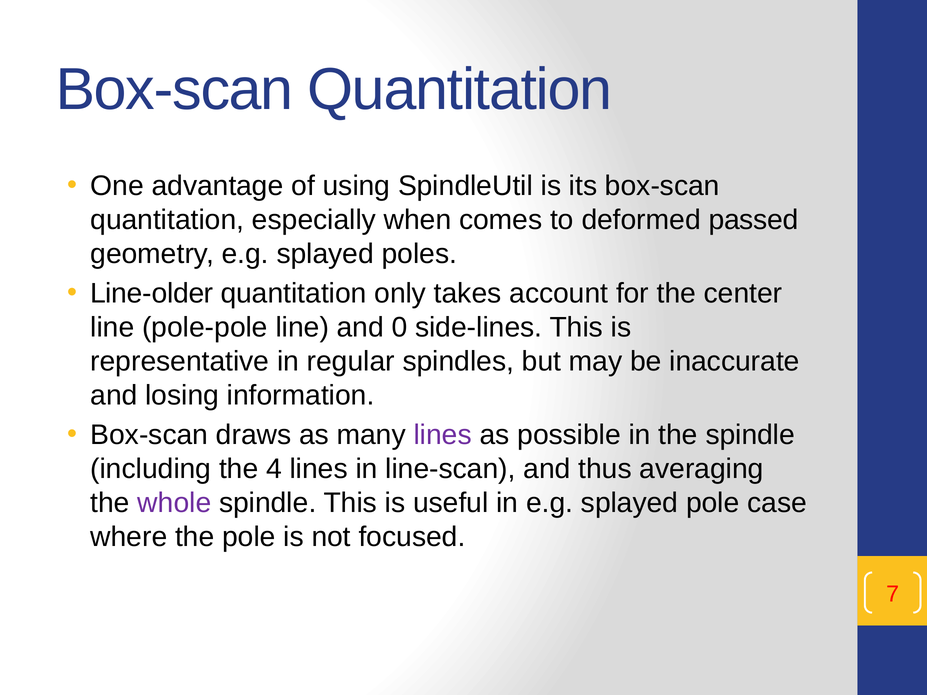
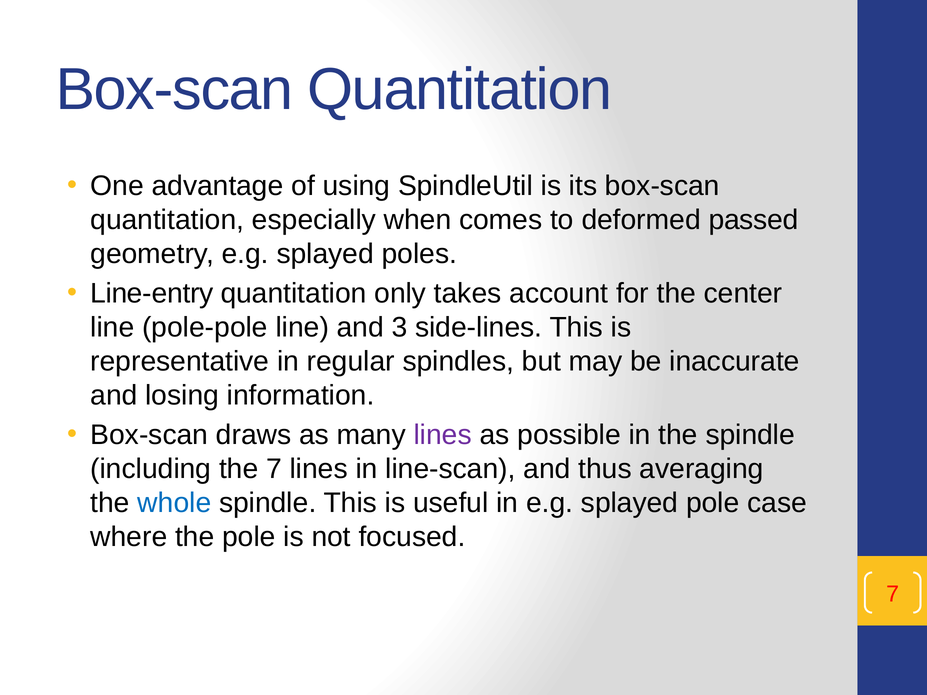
Line-older: Line-older -> Line-entry
0: 0 -> 3
the 4: 4 -> 7
whole colour: purple -> blue
